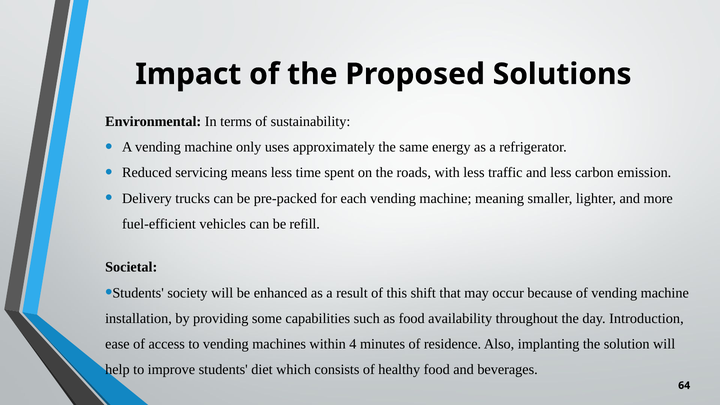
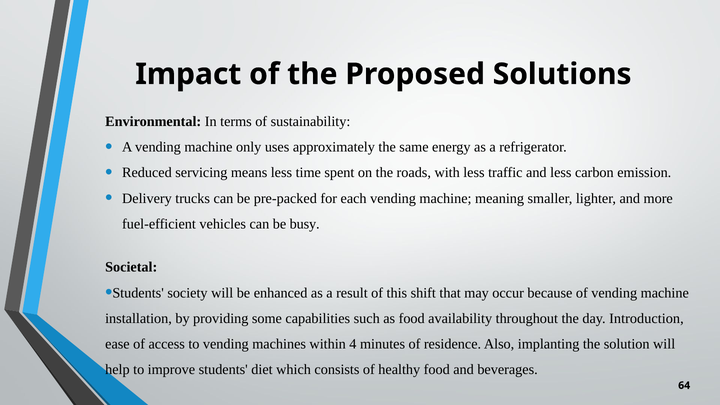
refill: refill -> busy
